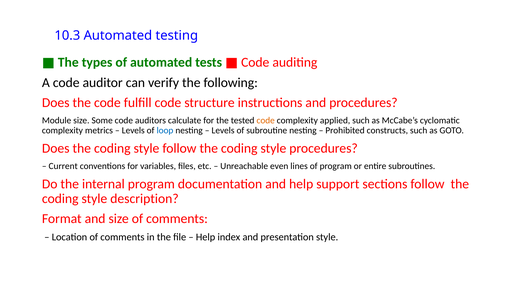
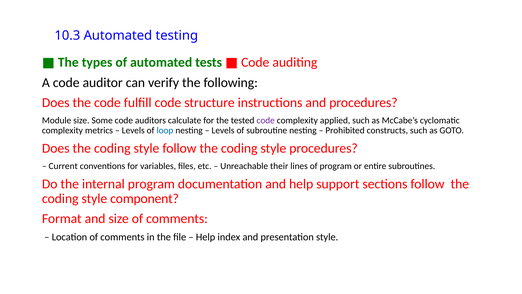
code at (266, 120) colour: orange -> purple
even: even -> their
description: description -> component
